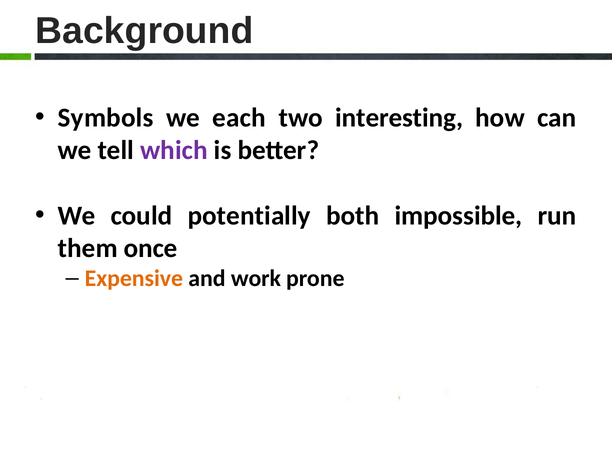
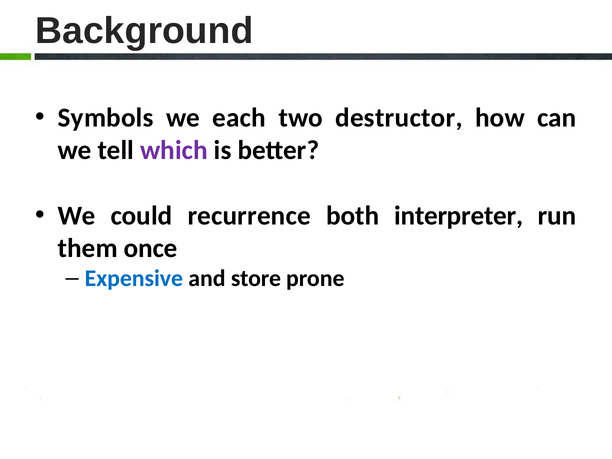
interesting: interesting -> destructor
potentially: potentially -> recurrence
impossible: impossible -> interpreter
Expensive colour: orange -> blue
work: work -> store
